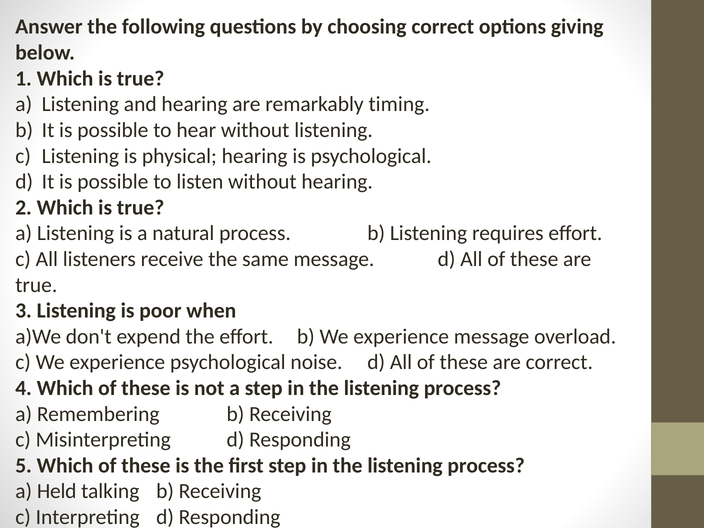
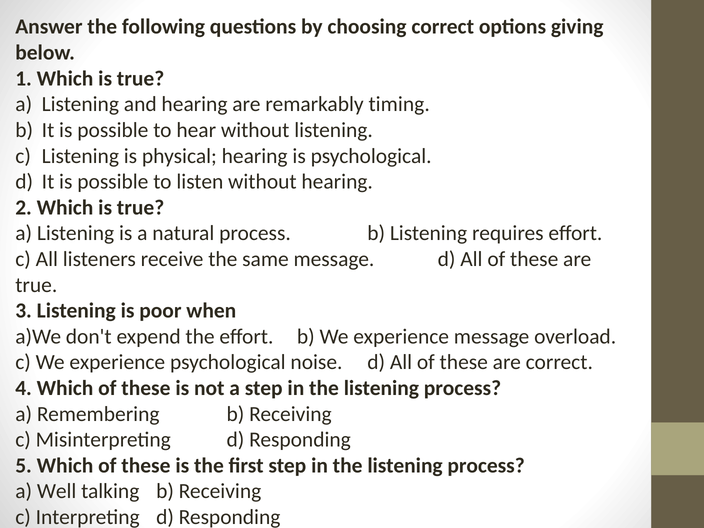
Held: Held -> Well
